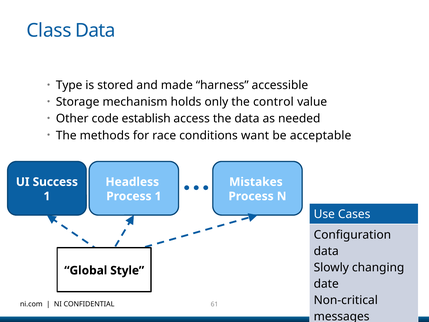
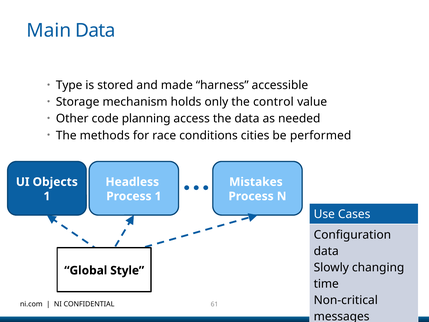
Class: Class -> Main
establish: establish -> planning
want: want -> cities
acceptable: acceptable -> performed
Success: Success -> Objects
date: date -> time
